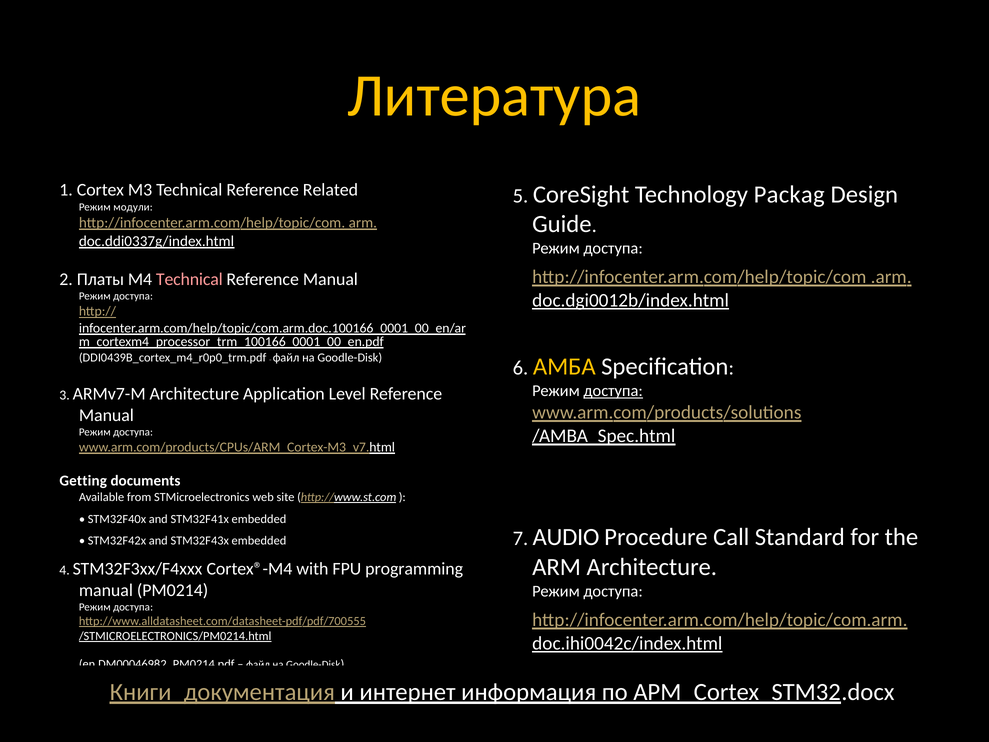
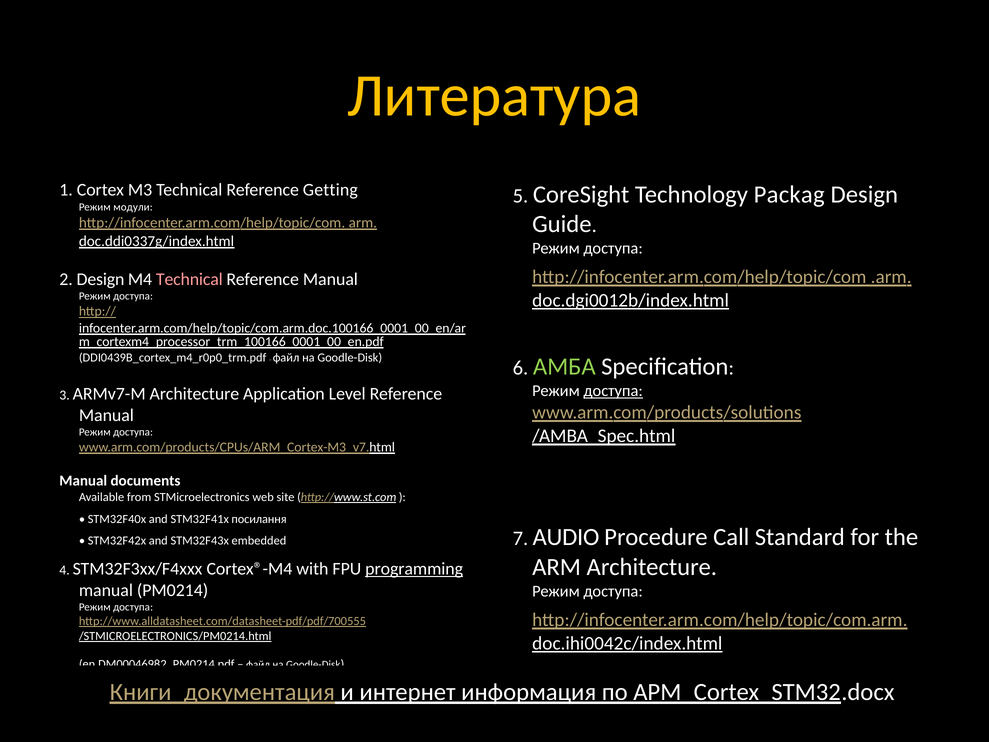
Related: Related -> Getting
2 Платы: Платы -> Design
АМБА colour: yellow -> light green
Getting at (83, 481): Getting -> Manual
STM32F41x embedded: embedded -> посилання
programming underline: none -> present
